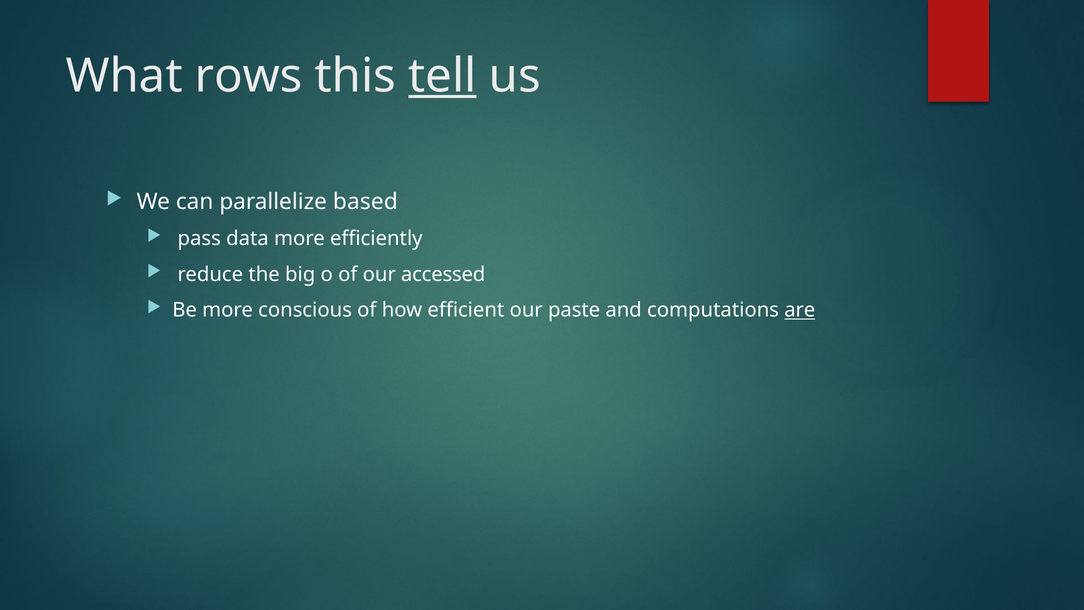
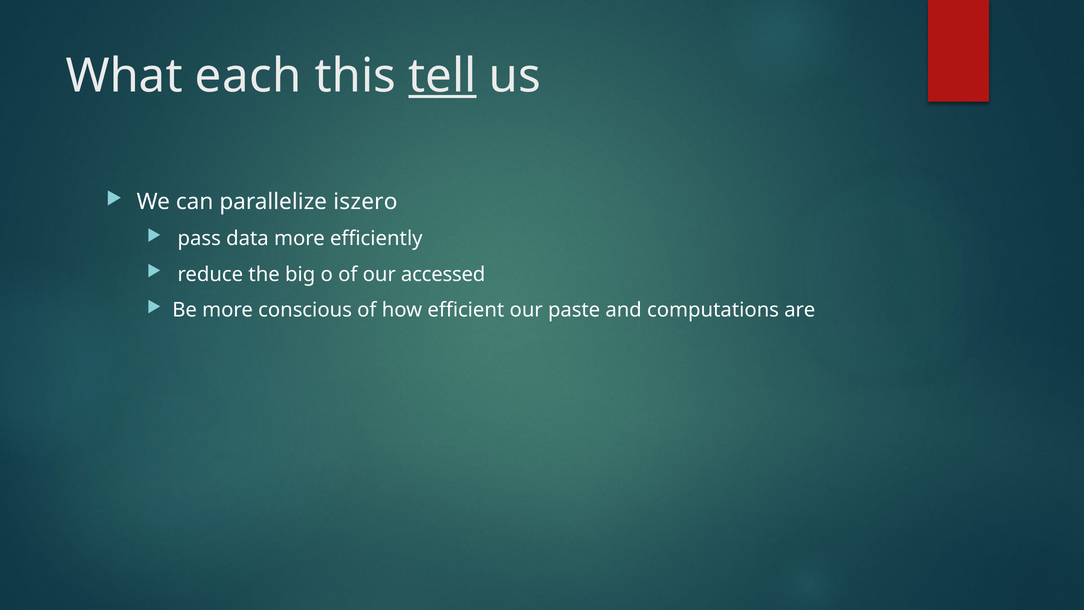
rows: rows -> each
based: based -> iszero
are underline: present -> none
